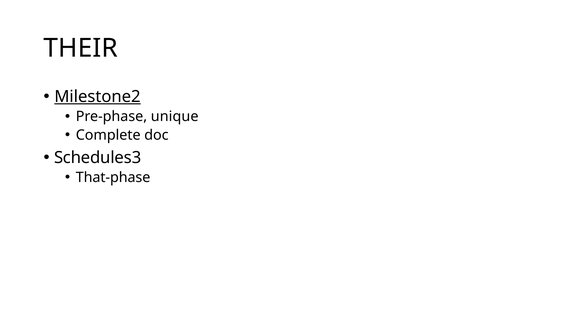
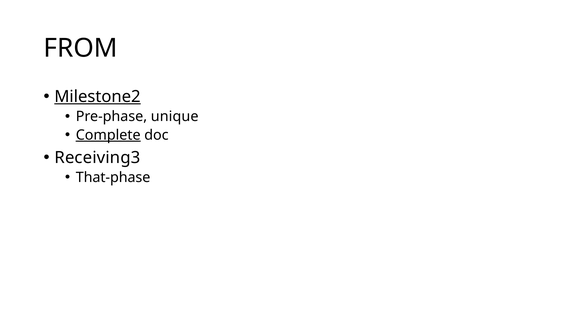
THEIR: THEIR -> FROM
Complete underline: none -> present
Schedules3: Schedules3 -> Receiving3
